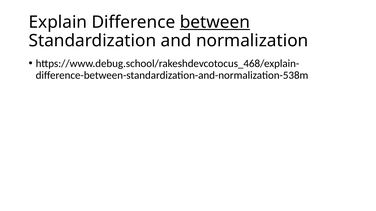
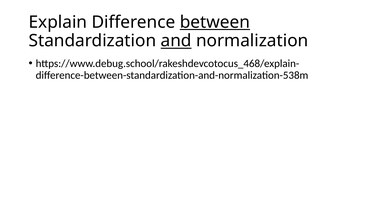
and underline: none -> present
